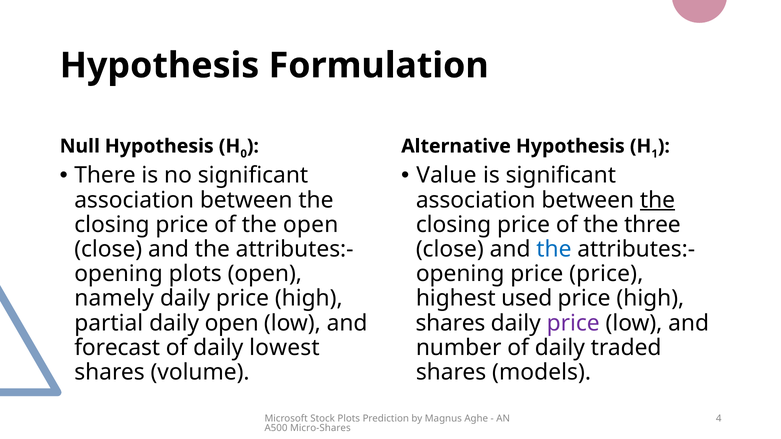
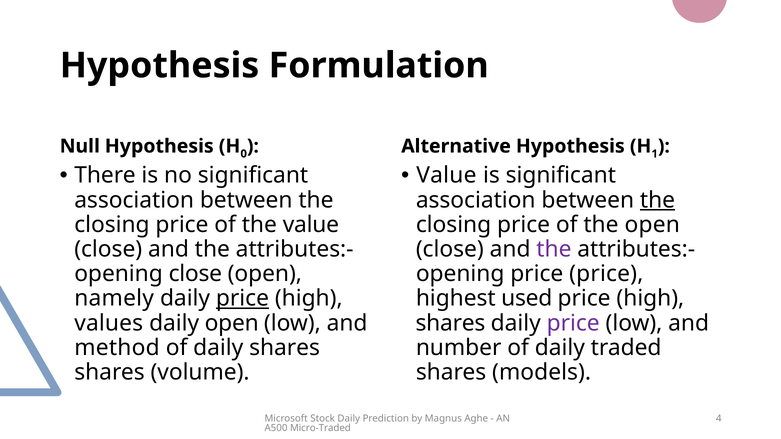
the open: open -> value
the three: three -> open
the at (554, 249) colour: blue -> purple
opening plots: plots -> close
price at (242, 299) underline: none -> present
partial: partial -> values
forecast: forecast -> method
daily lowest: lowest -> shares
Stock Plots: Plots -> Daily
Micro-Shares: Micro-Shares -> Micro-Traded
